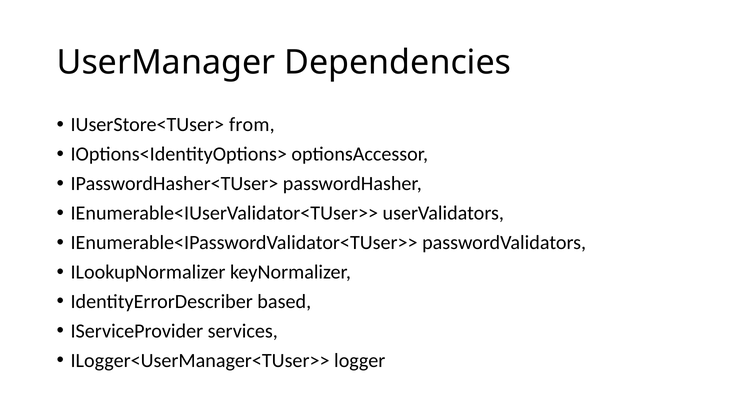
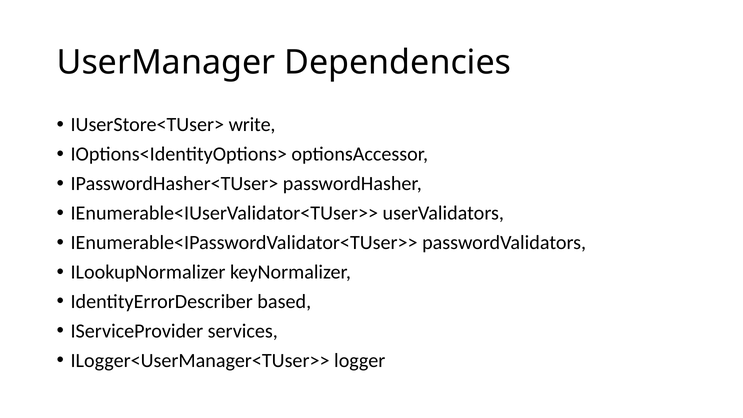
from: from -> write
